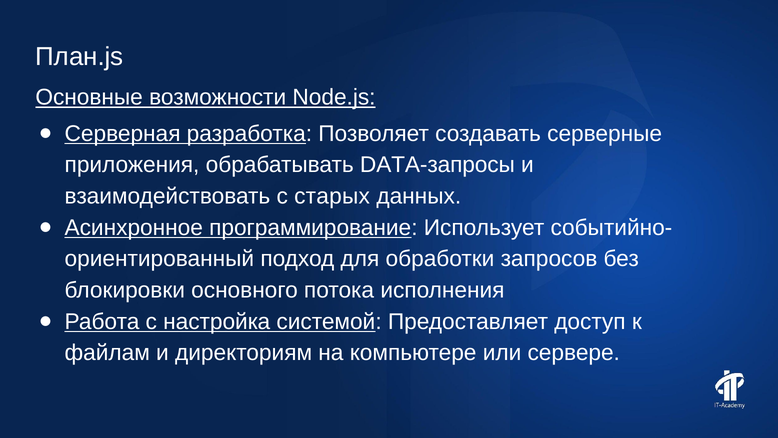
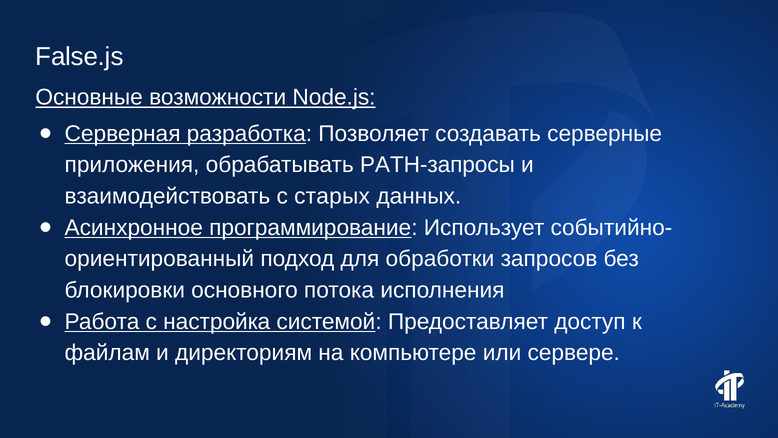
План.js: План.js -> False.js
DATA-запросы: DATA-запросы -> PATH-запросы
